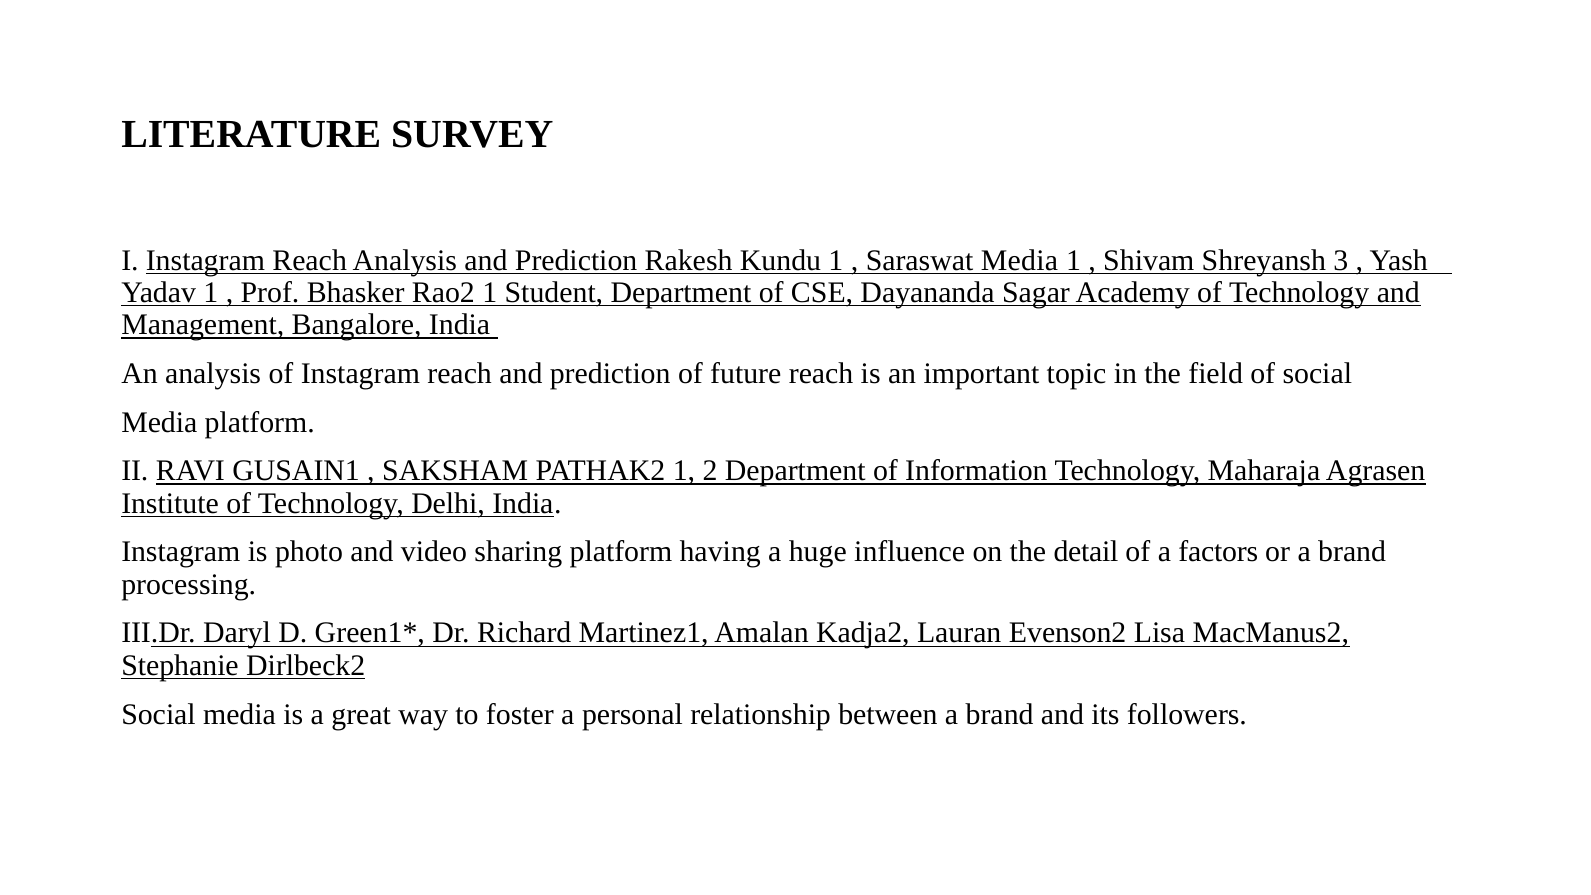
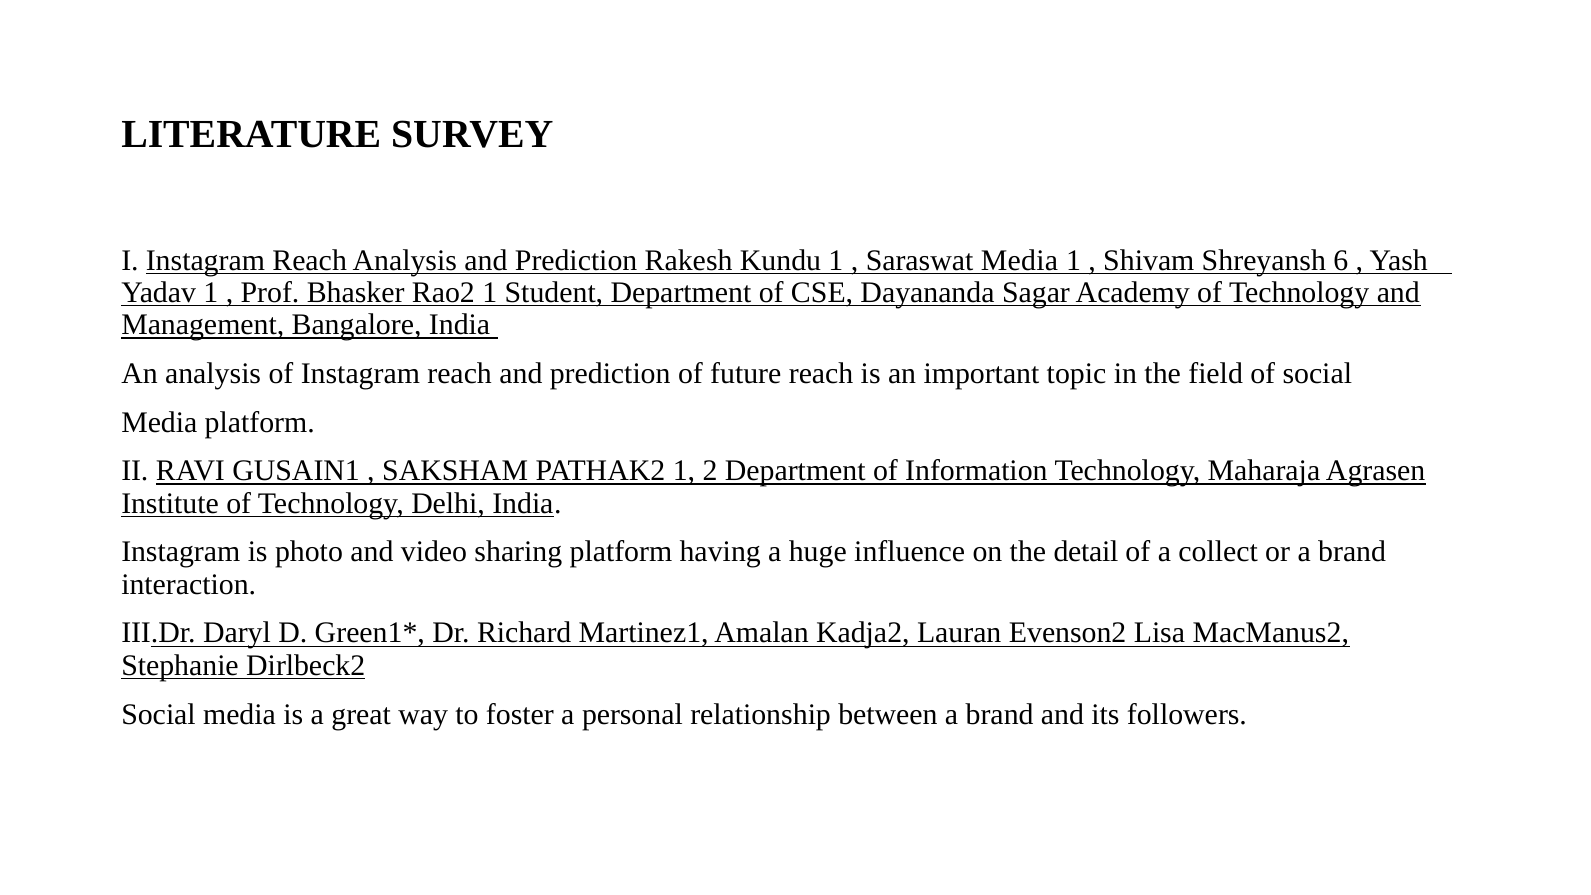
3: 3 -> 6
factors: factors -> collect
processing: processing -> interaction
